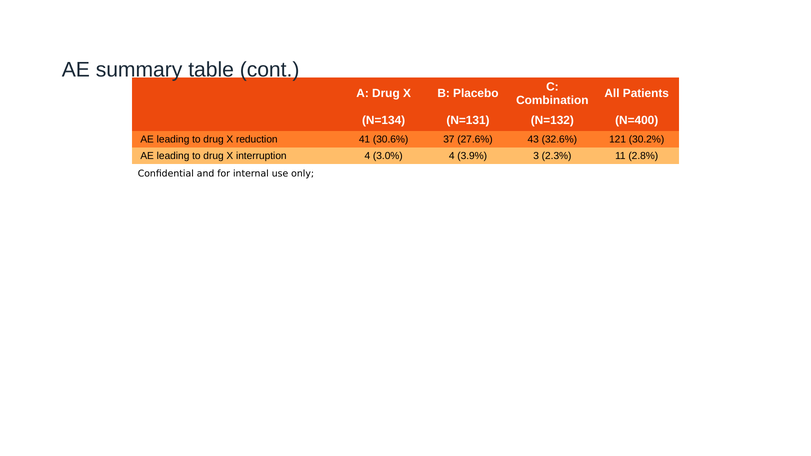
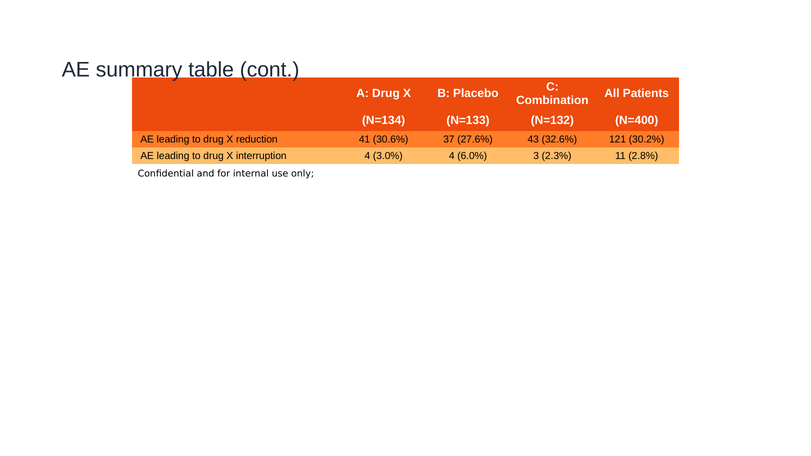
N=131: N=131 -> N=133
3.9%: 3.9% -> 6.0%
